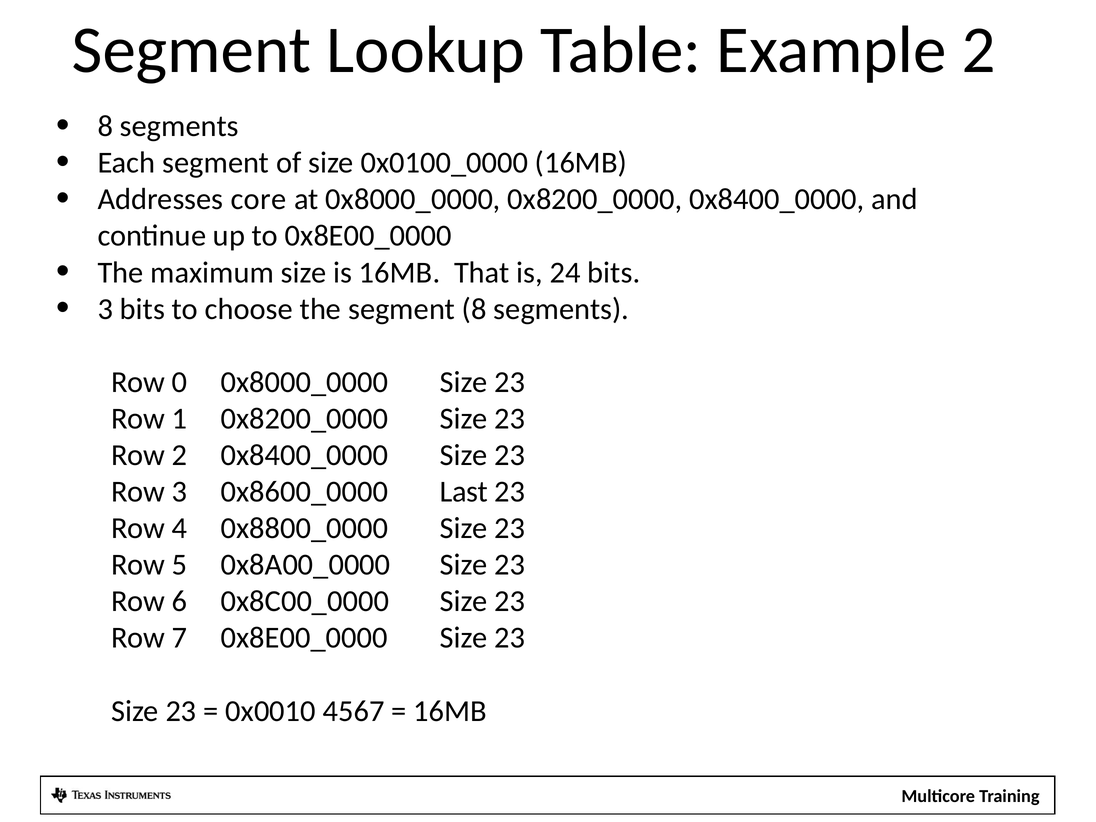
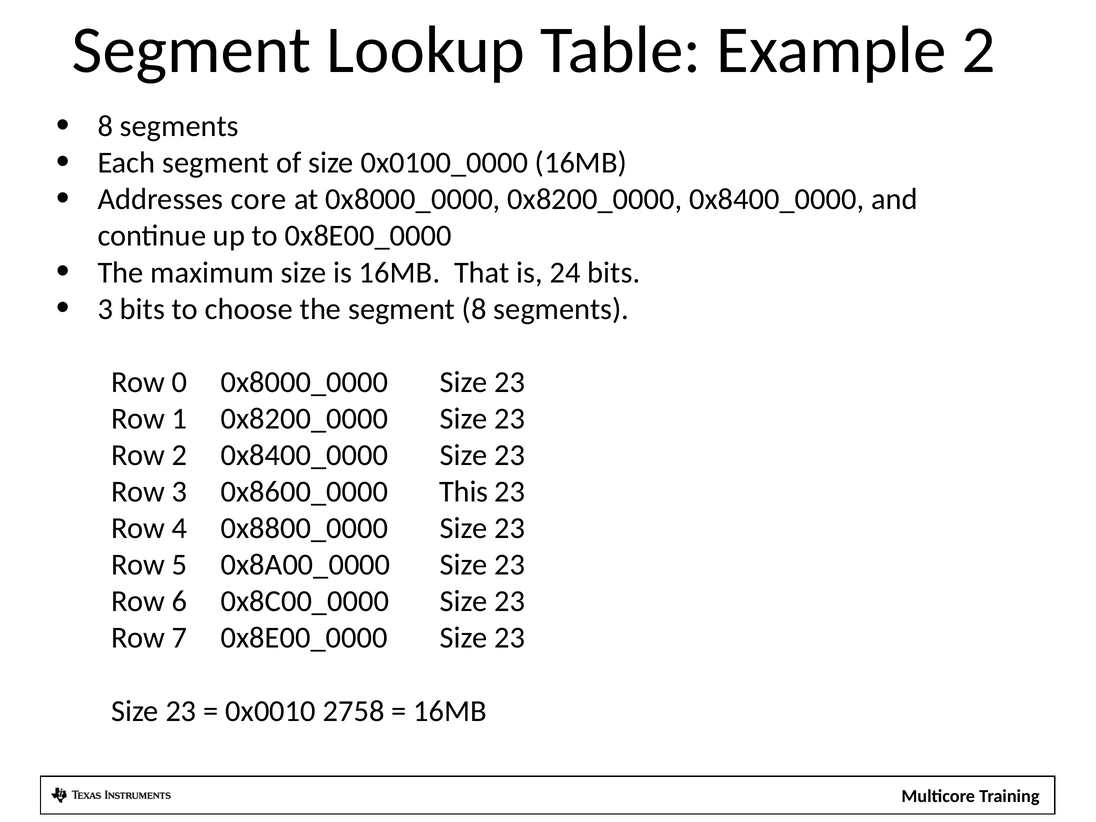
Last: Last -> This
4567: 4567 -> 2758
